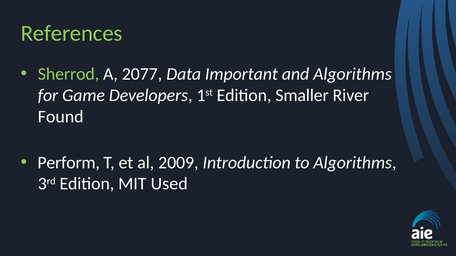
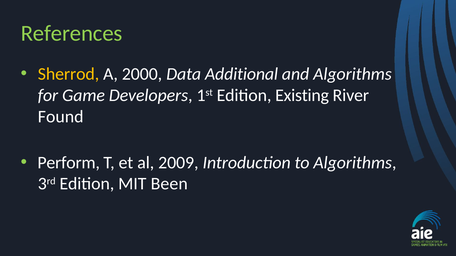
Sherrod colour: light green -> yellow
2077: 2077 -> 2000
Important: Important -> Additional
Smaller: Smaller -> Existing
Used: Used -> Been
